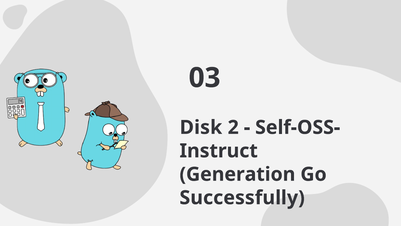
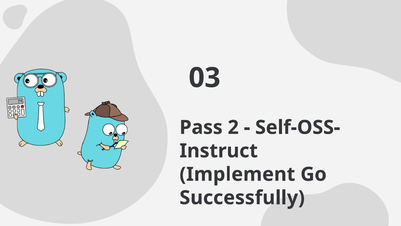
Disk: Disk -> Pass
Generation: Generation -> Implement
